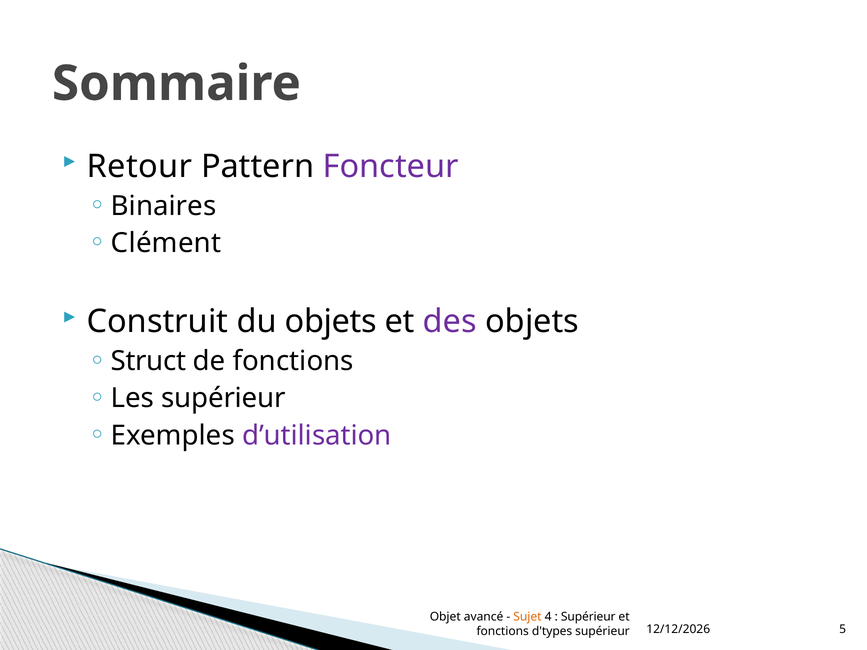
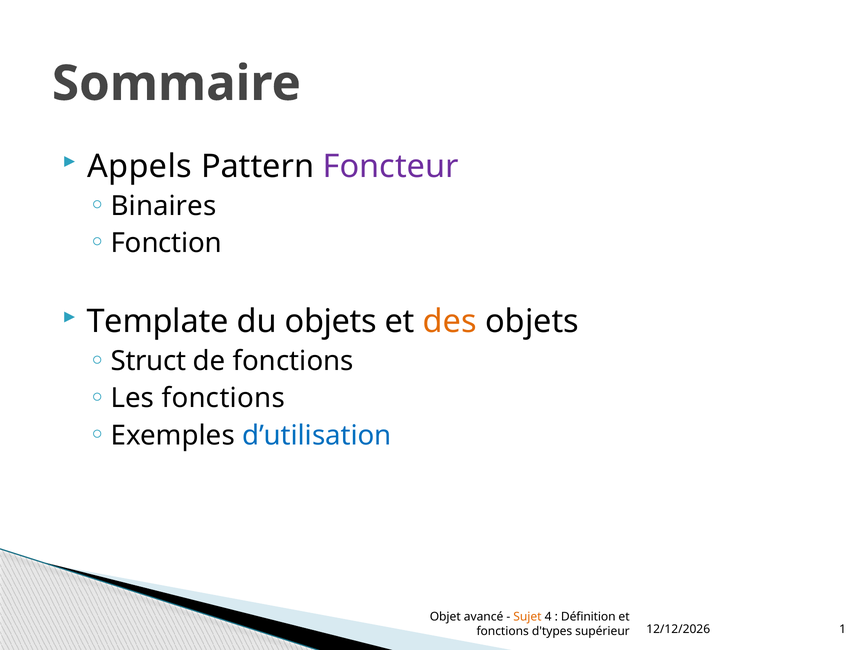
Retour: Retour -> Appels
Clément: Clément -> Fonction
Construit: Construit -> Template
des colour: purple -> orange
Les supérieur: supérieur -> fonctions
d’utilisation colour: purple -> blue
Supérieur at (588, 617): Supérieur -> Définition
5: 5 -> 1
